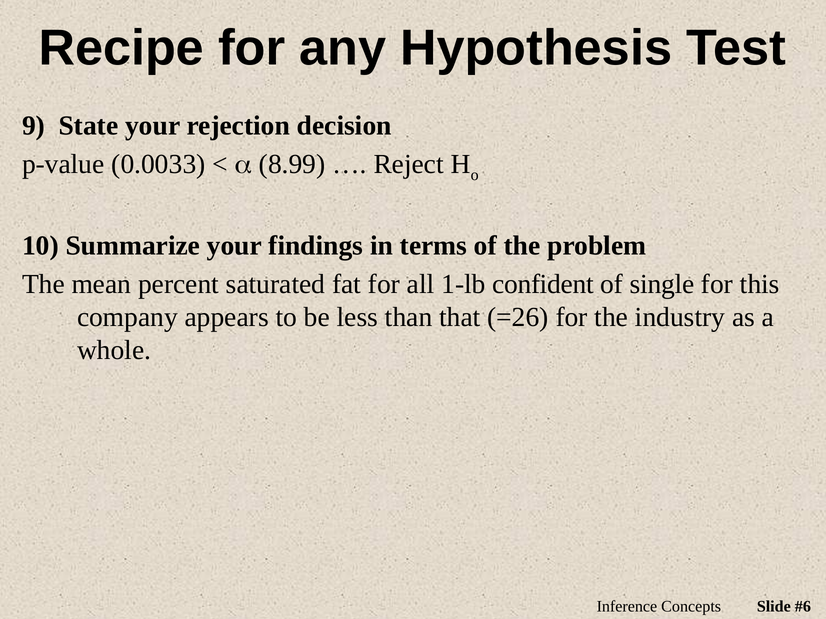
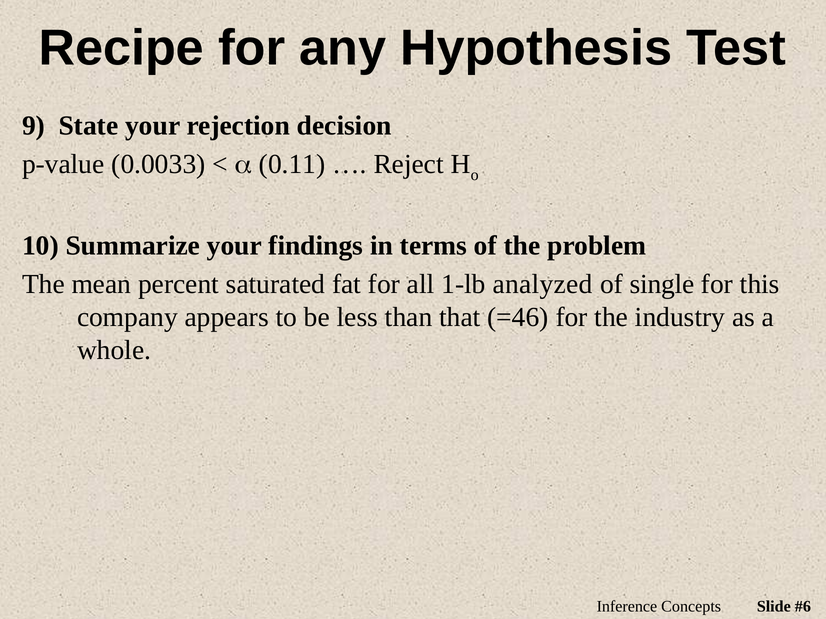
8.99: 8.99 -> 0.11
confident: confident -> analyzed
=26: =26 -> =46
